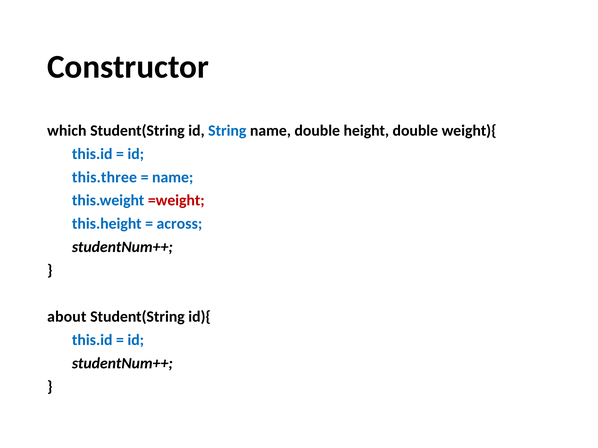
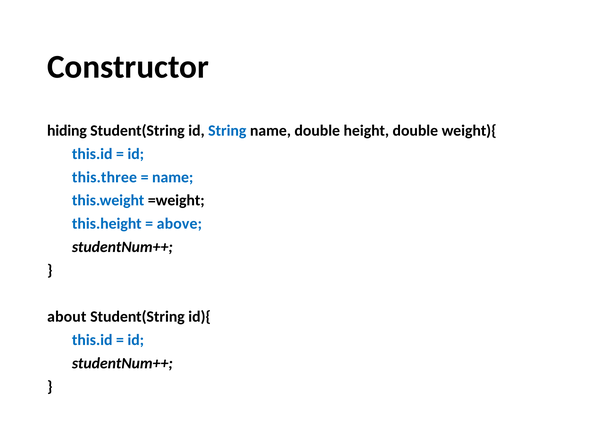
which: which -> hiding
=weight colour: red -> black
across: across -> above
